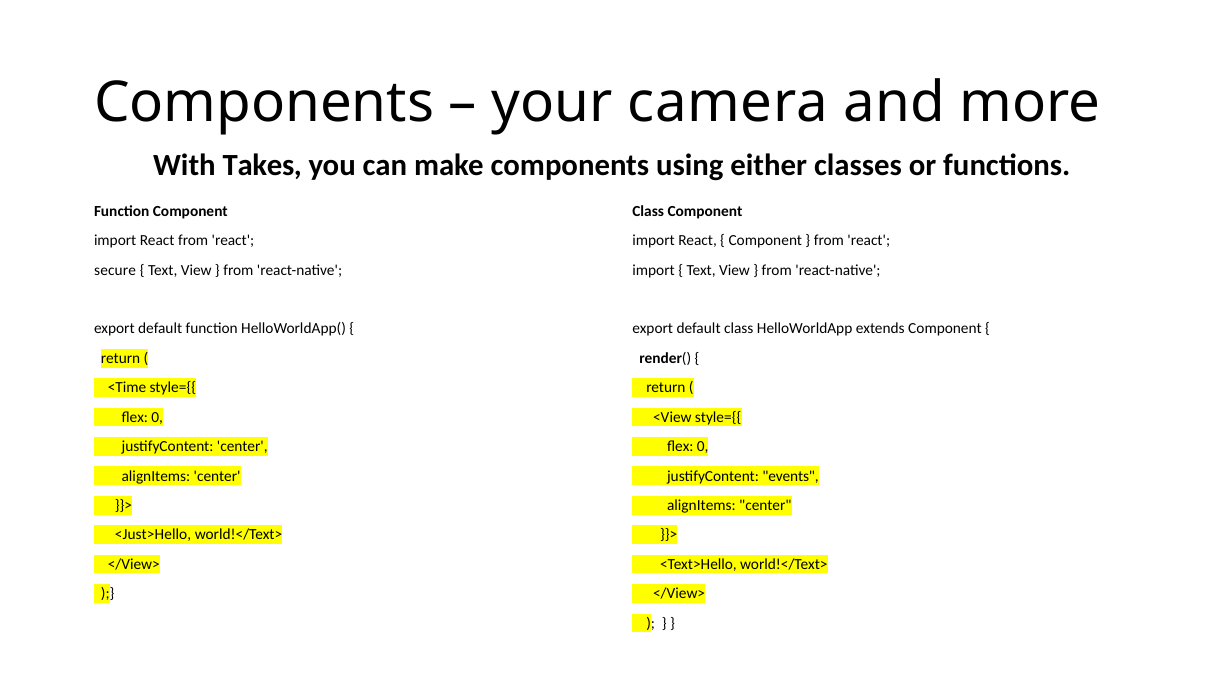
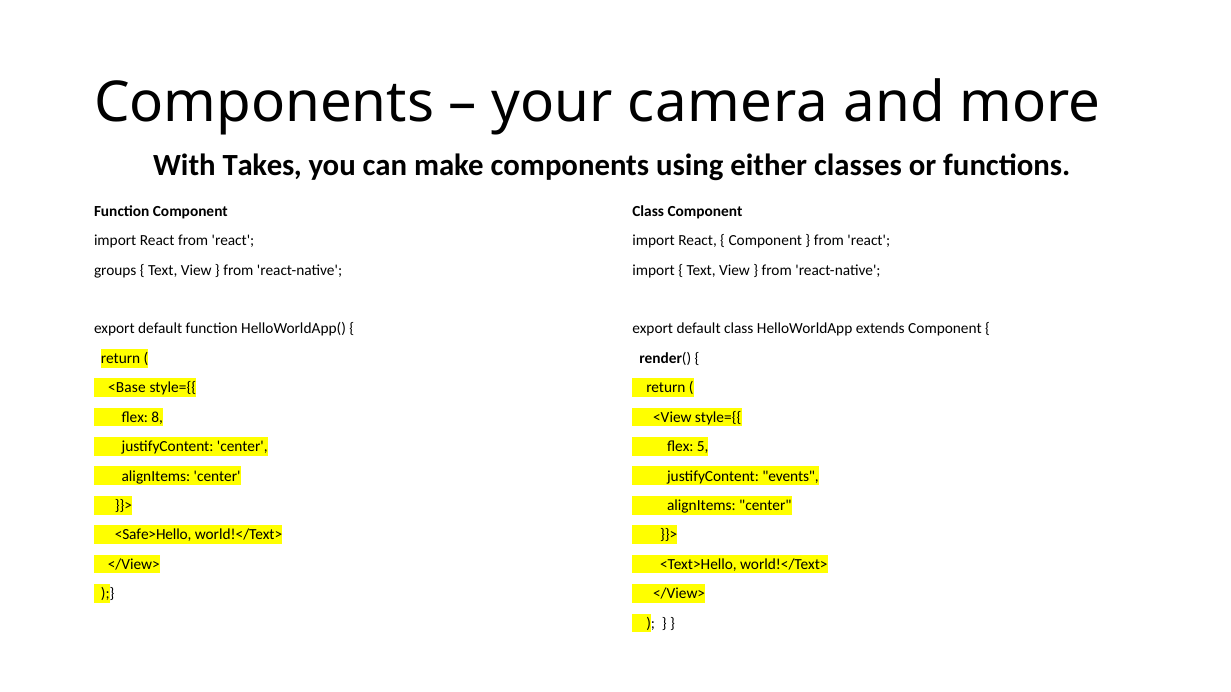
secure: secure -> groups
<Time: <Time -> <Base
0 at (157, 417): 0 -> 8
0 at (703, 447): 0 -> 5
<Just>Hello: <Just>Hello -> <Safe>Hello
